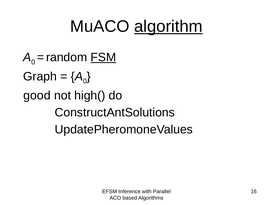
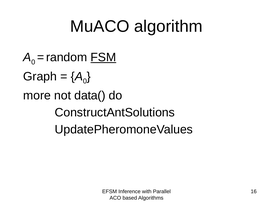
algorithm underline: present -> none
good: good -> more
high(: high( -> data(
